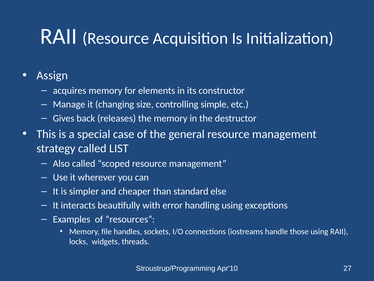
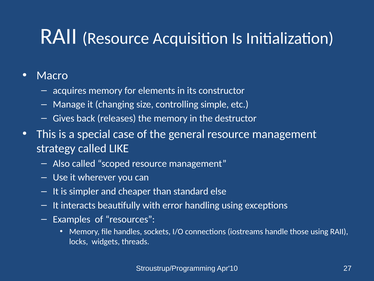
Assign: Assign -> Macro
LIST: LIST -> LIKE
